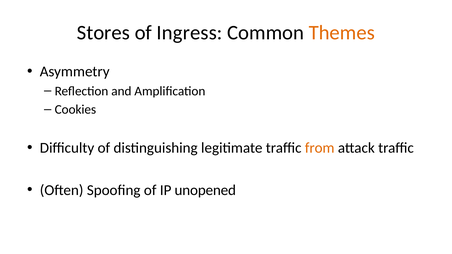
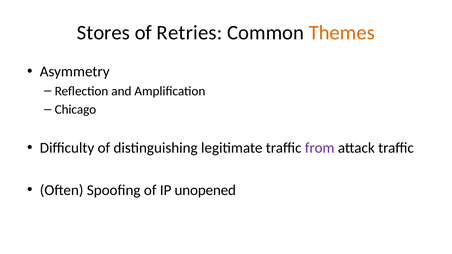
Ingress: Ingress -> Retries
Cookies: Cookies -> Chicago
from colour: orange -> purple
